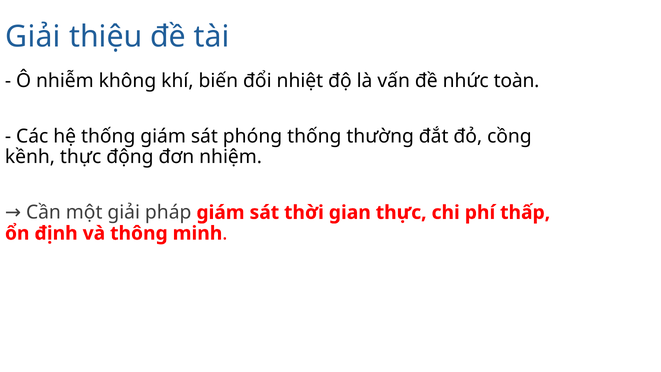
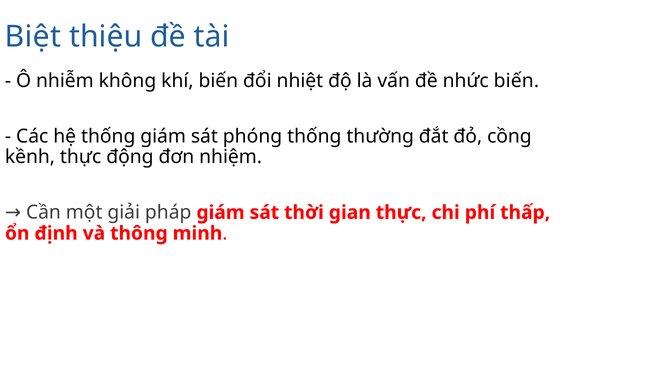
Giải at (33, 37): Giải -> Biệt
nhức toàn: toàn -> biến
